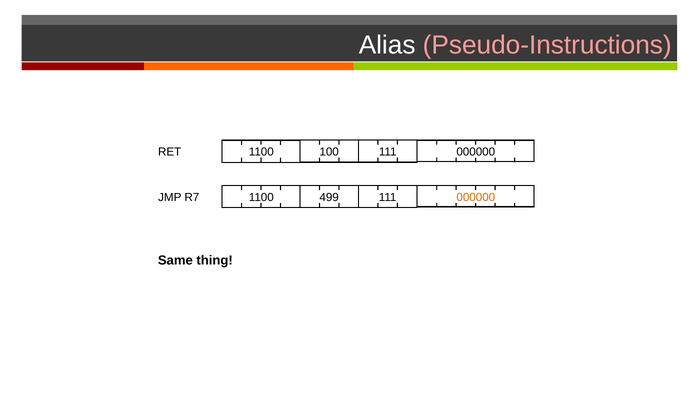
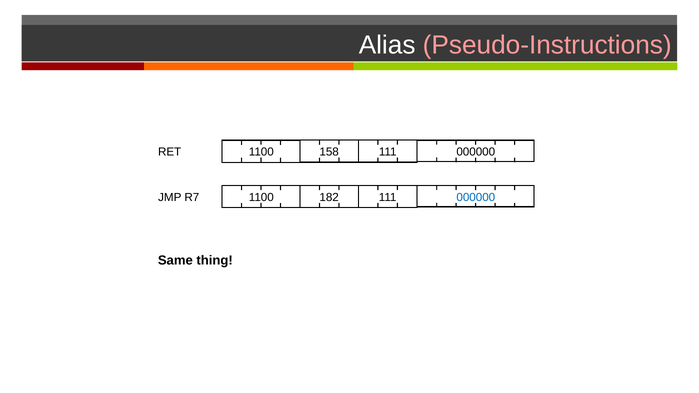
100: 100 -> 158
499: 499 -> 182
000000 at (476, 197) colour: orange -> blue
